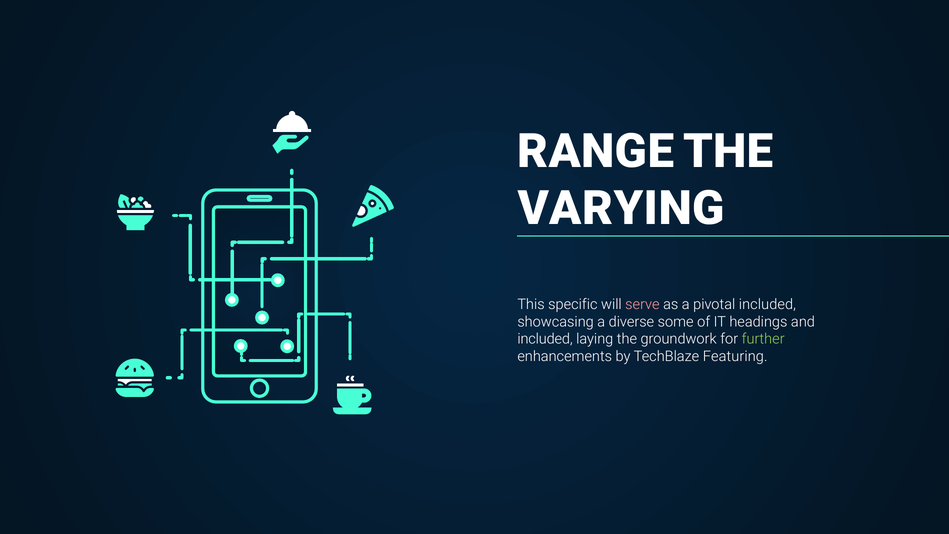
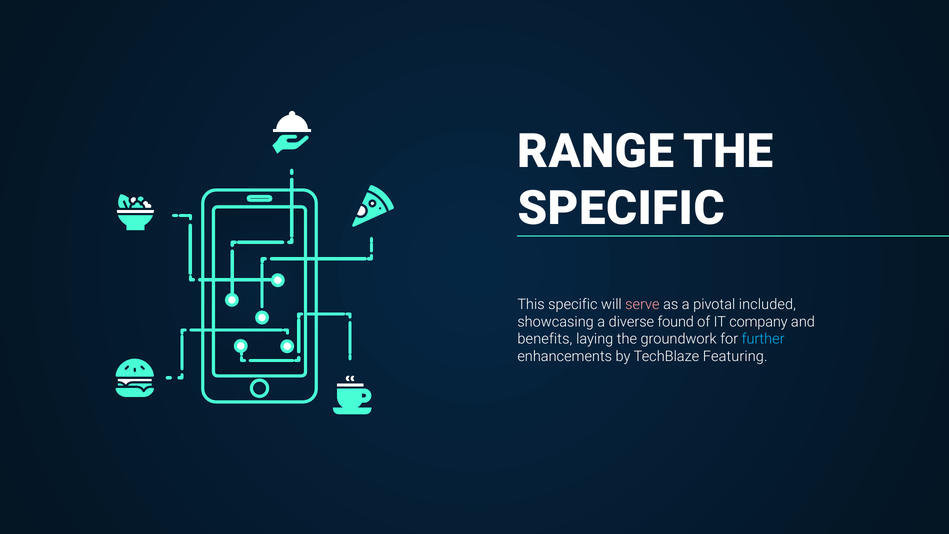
VARYING at (621, 209): VARYING -> SPECIFIC
some: some -> found
headings: headings -> company
included at (545, 339): included -> benefits
further colour: light green -> light blue
